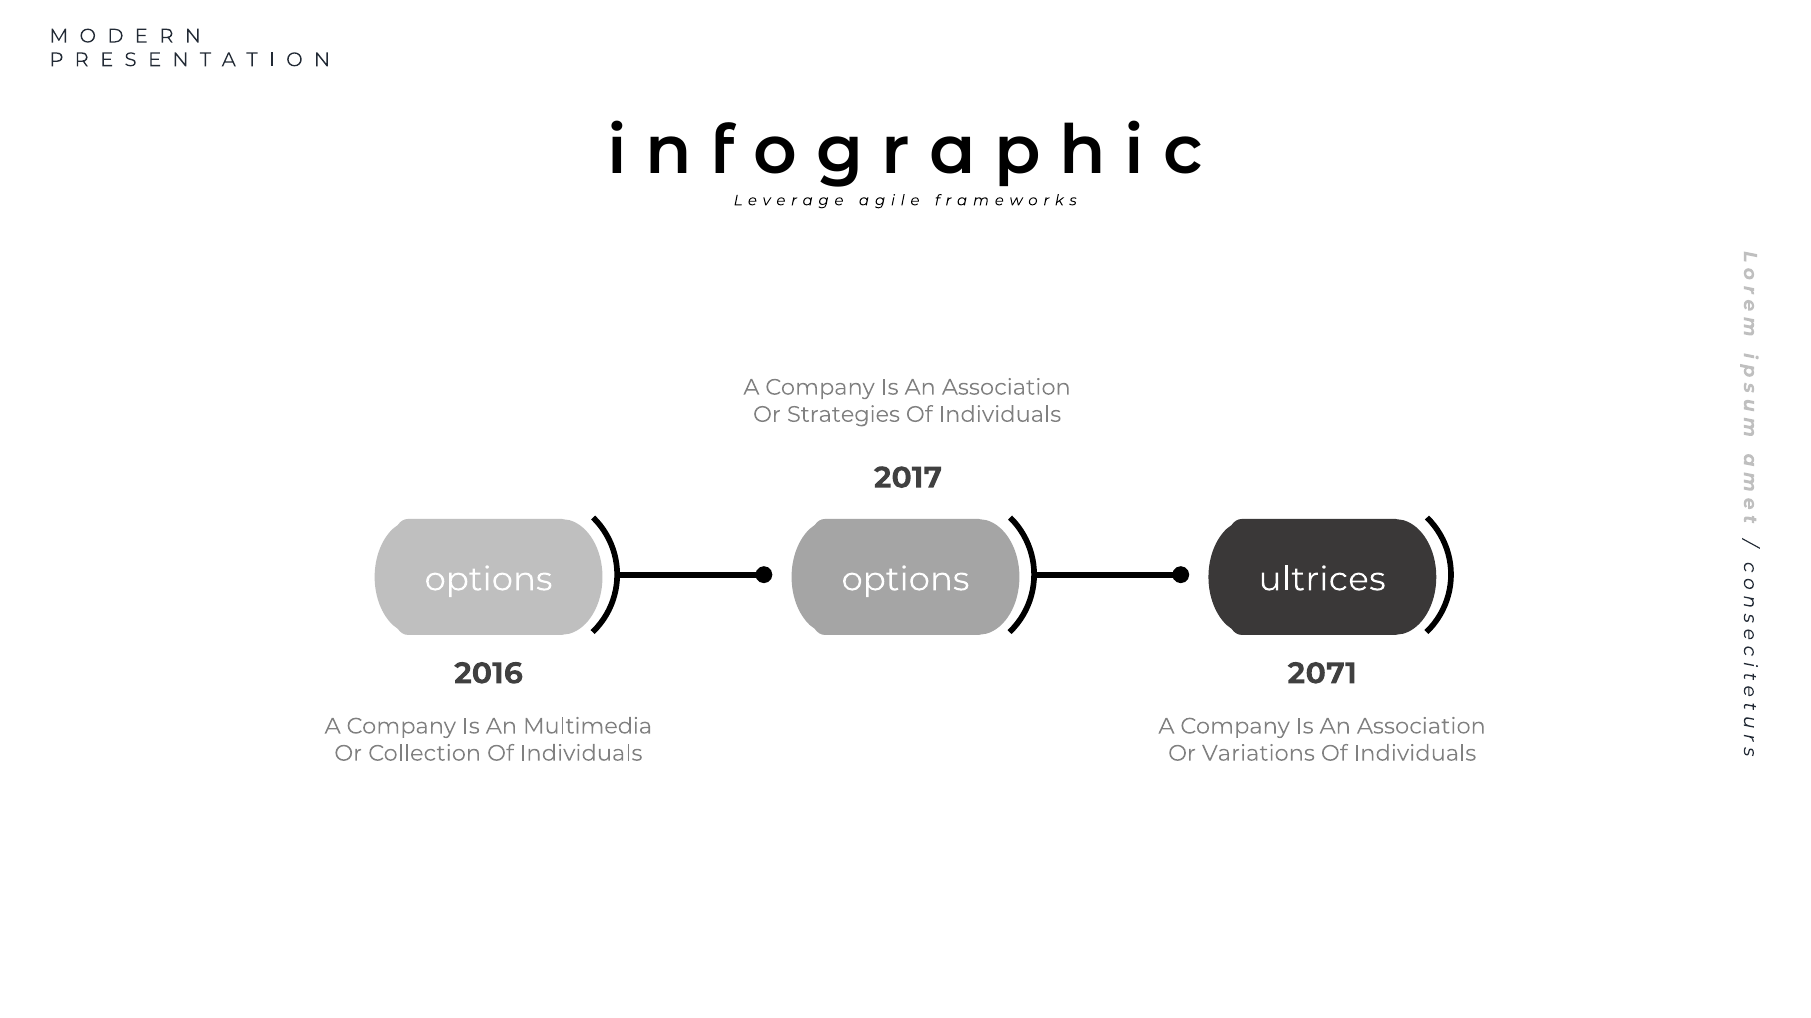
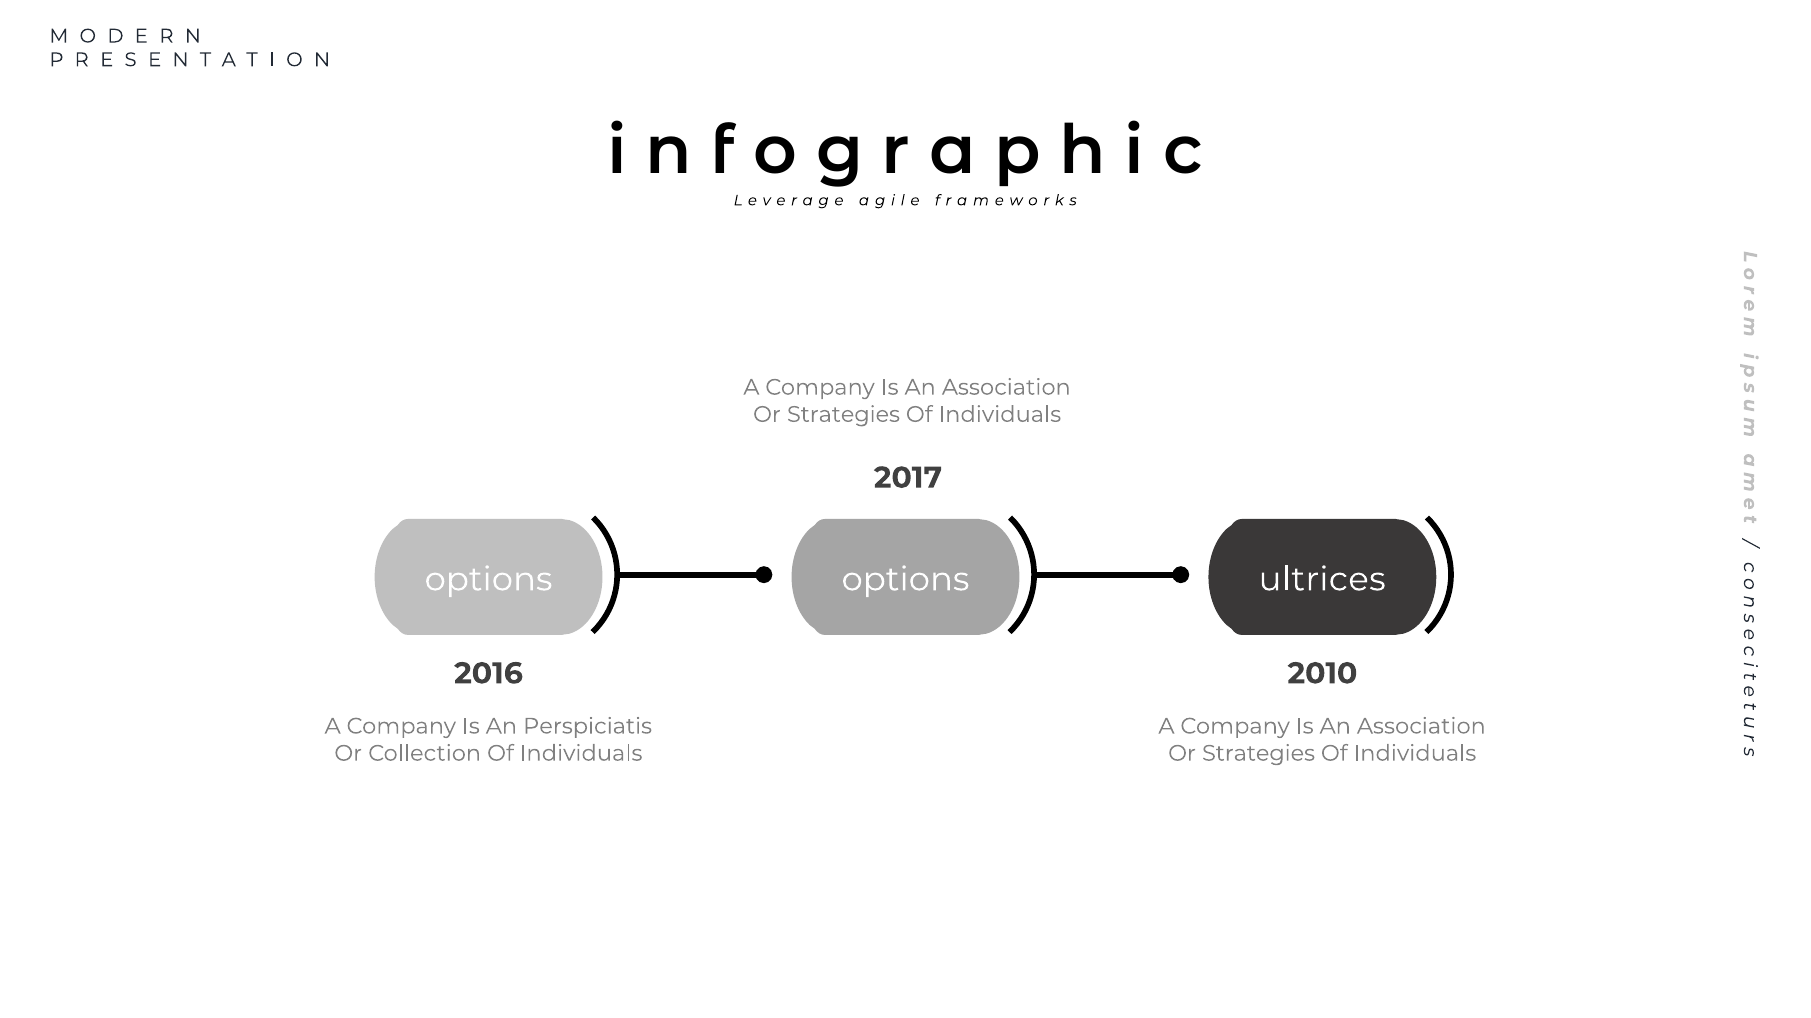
2071: 2071 -> 2010
Multimedia: Multimedia -> Perspiciatis
Variations at (1258, 754): Variations -> Strategies
